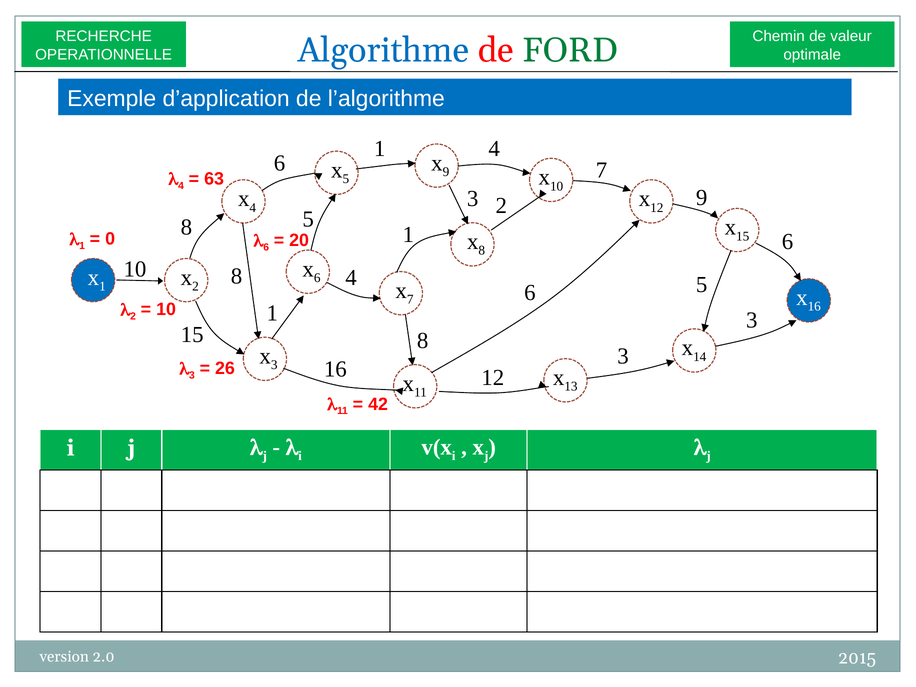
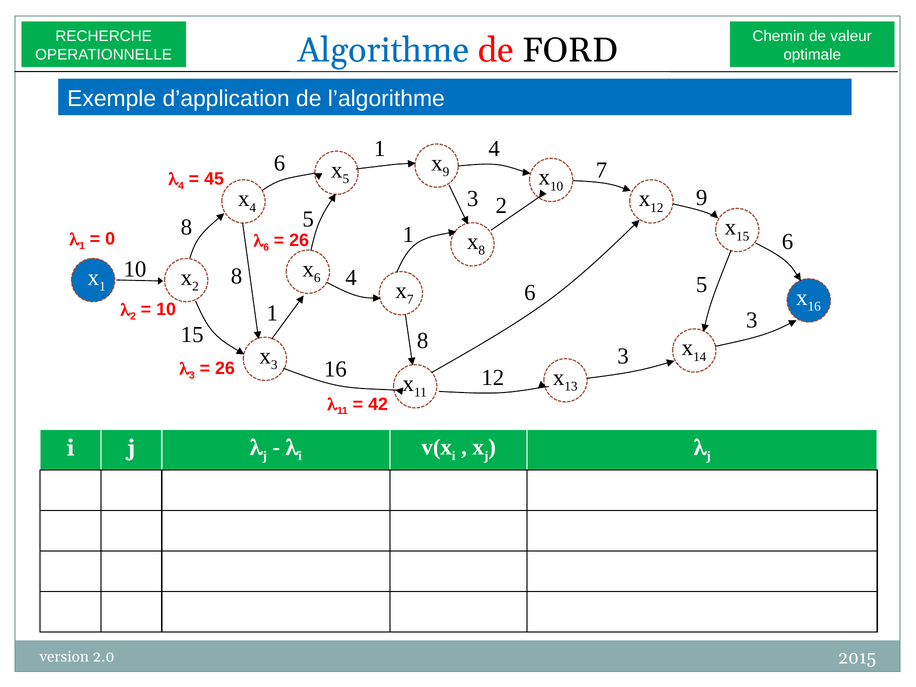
FORD colour: green -> black
63: 63 -> 45
20 at (299, 241): 20 -> 26
